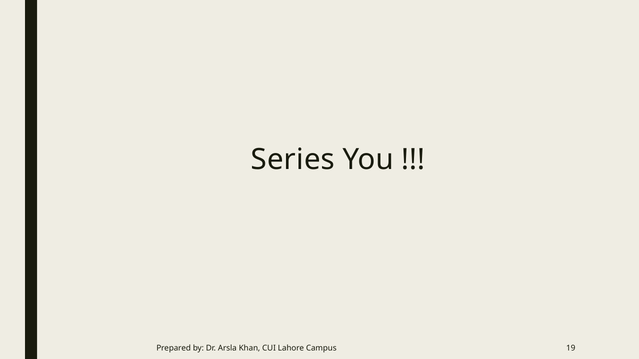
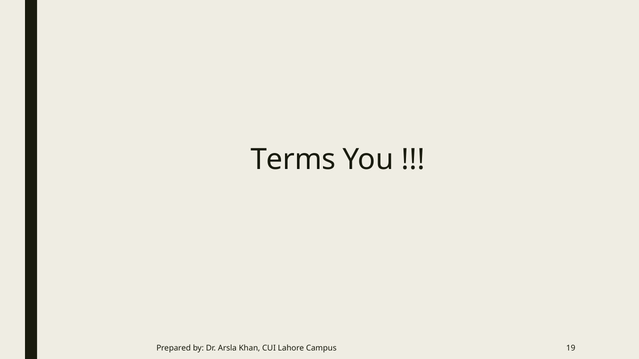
Series: Series -> Terms
